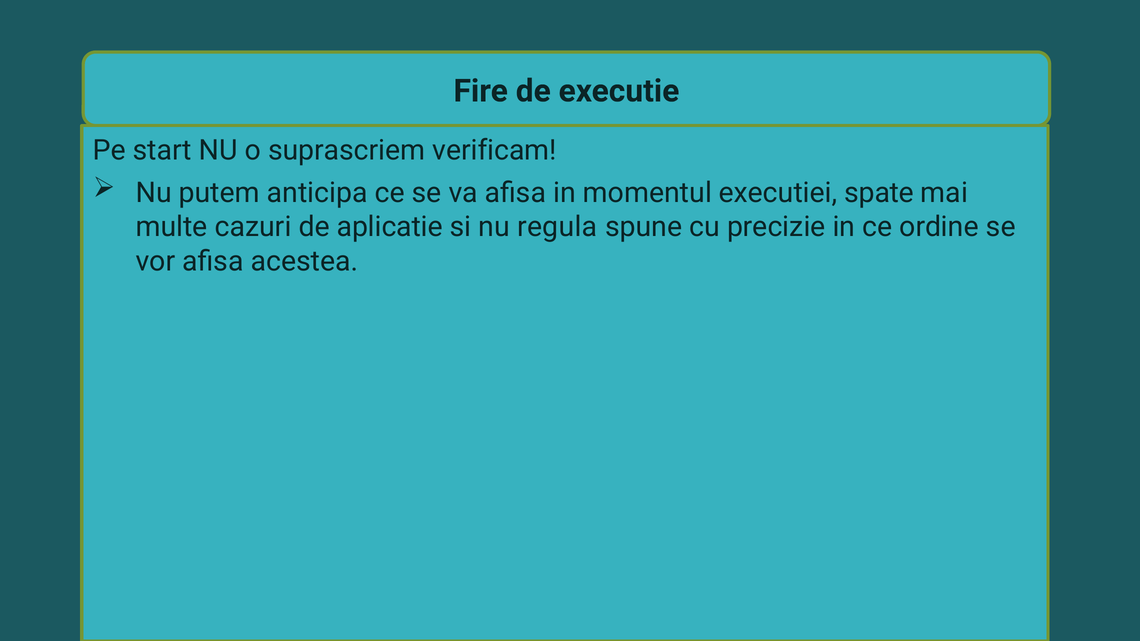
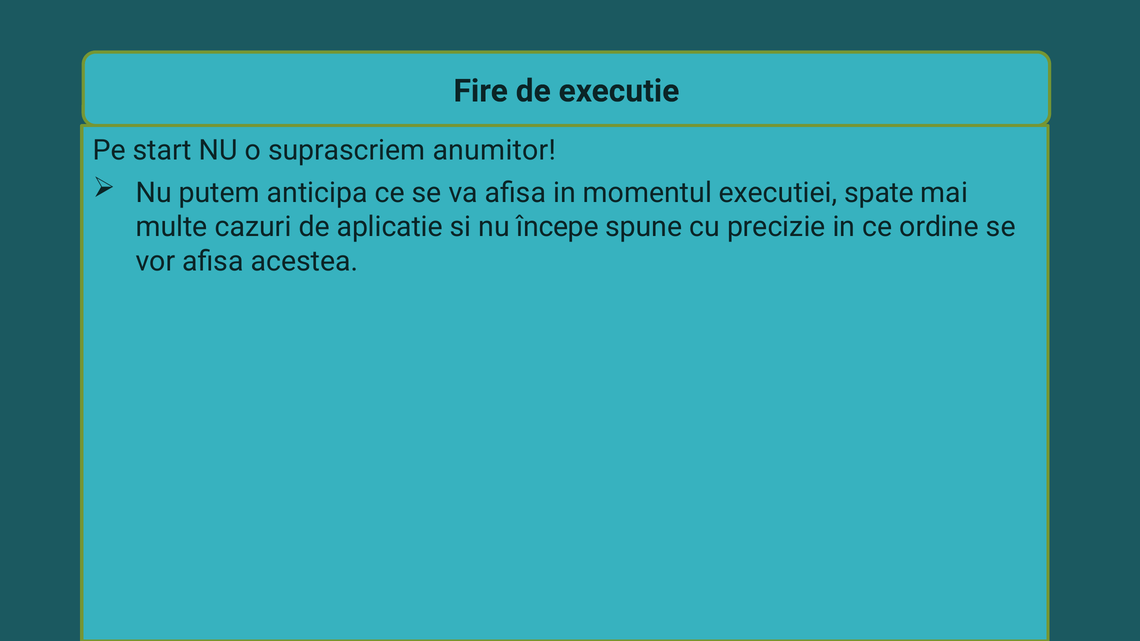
verificam: verificam -> anumitor
regula: regula -> începe
